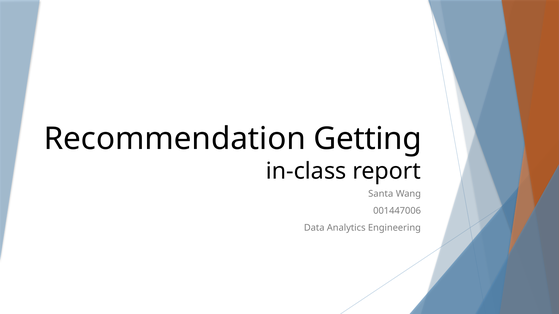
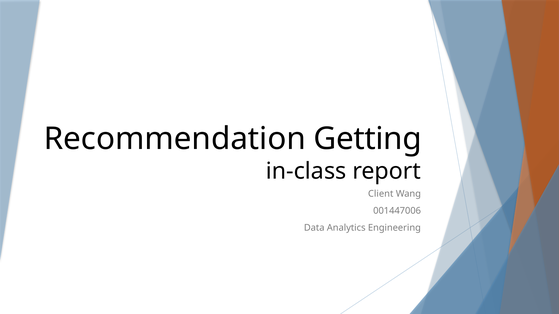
Santa: Santa -> Client
